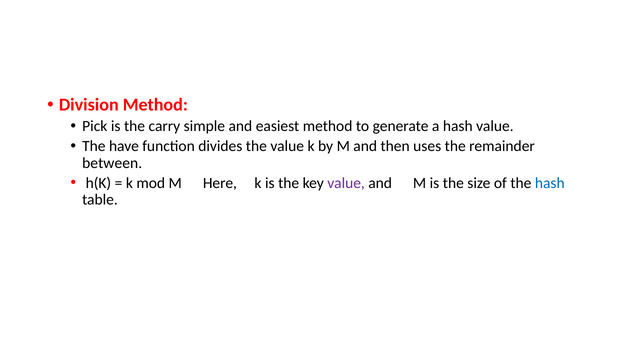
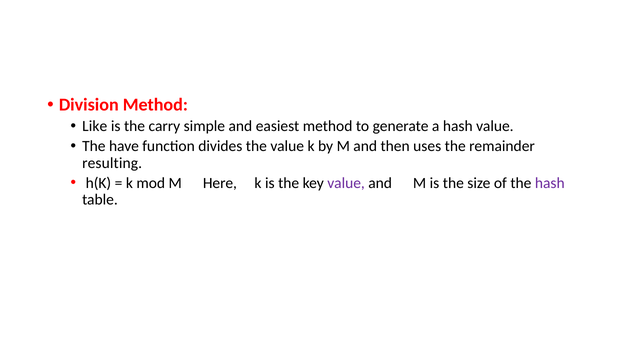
Pick: Pick -> Like
between: between -> resulting
hash at (550, 183) colour: blue -> purple
